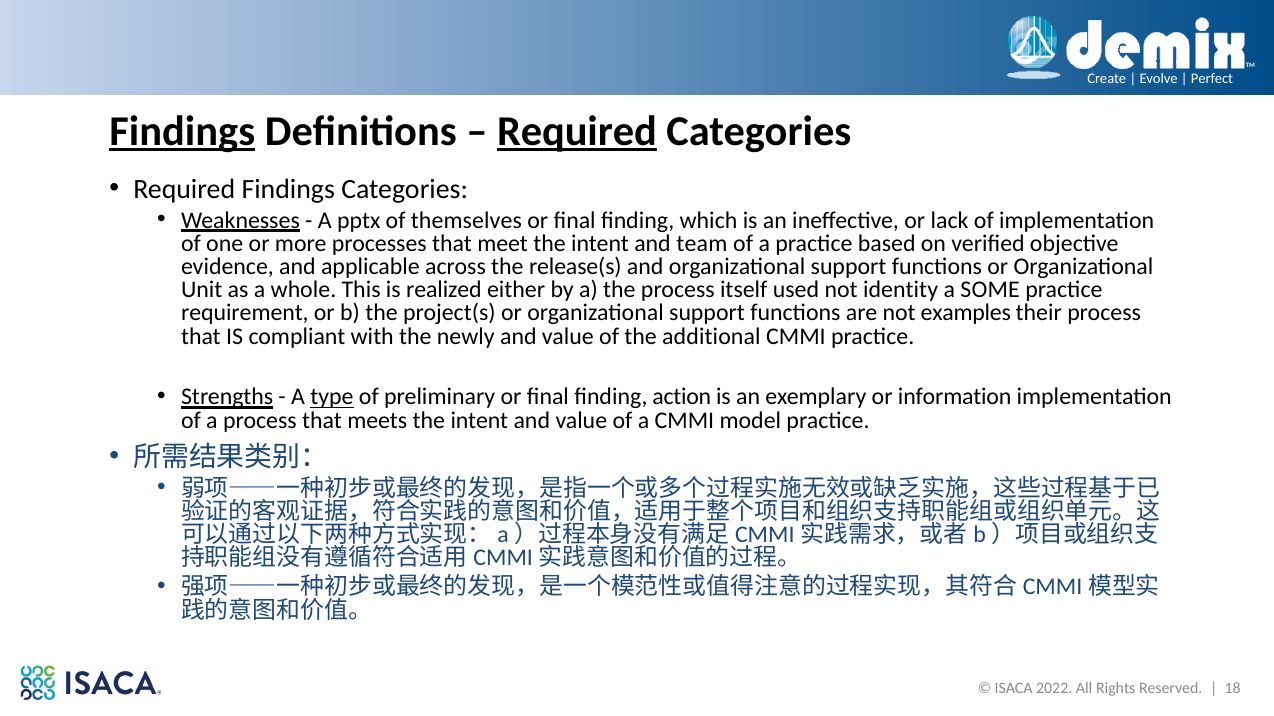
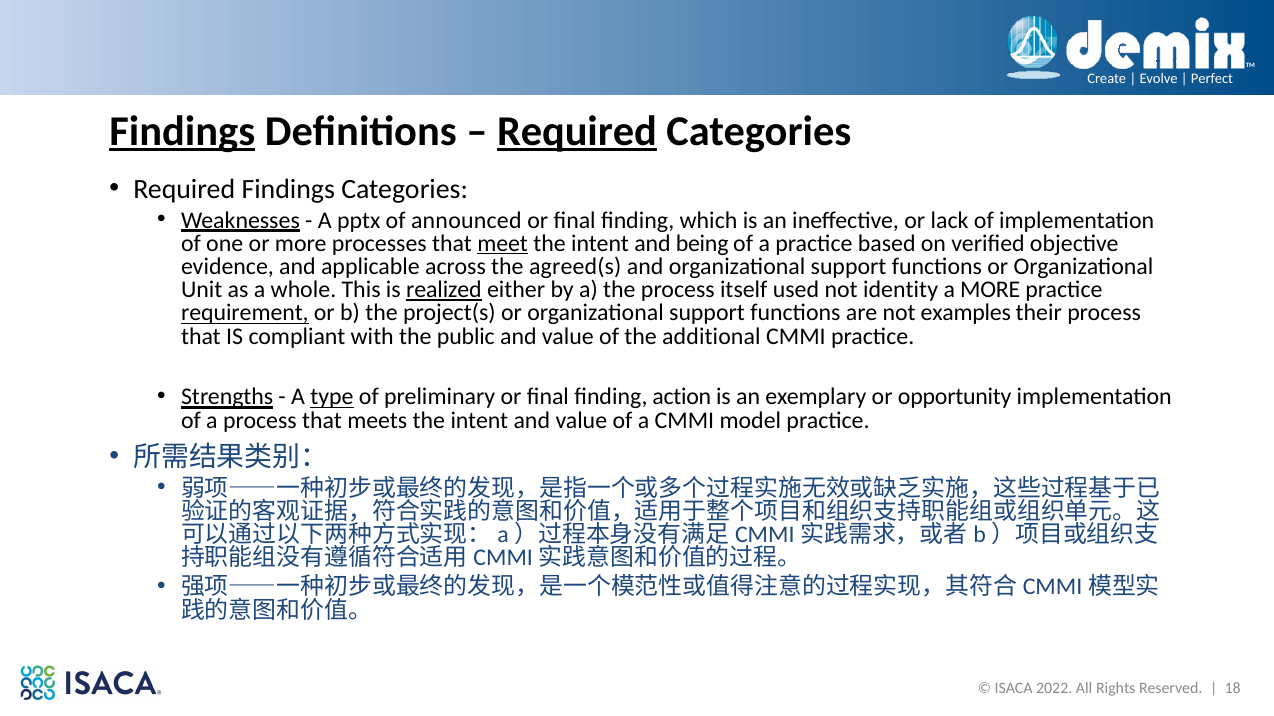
themselves: themselves -> announced
meet underline: none -> present
team: team -> being
release(s: release(s -> agreed(s
realized underline: none -> present
a SOME: SOME -> MORE
requirement underline: none -> present
newly: newly -> public
information: information -> opportunity
